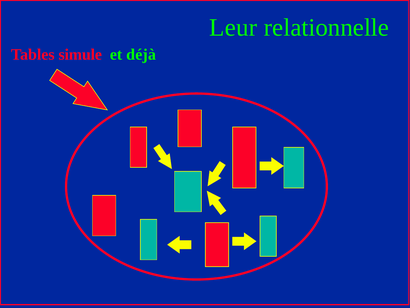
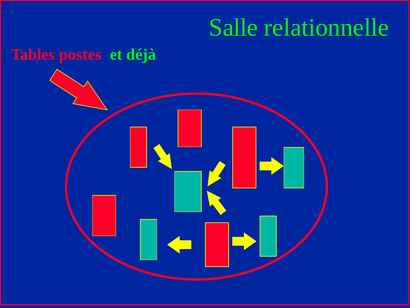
Leur: Leur -> Salle
simule: simule -> postes
